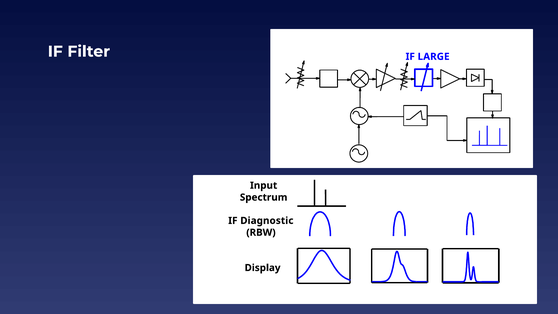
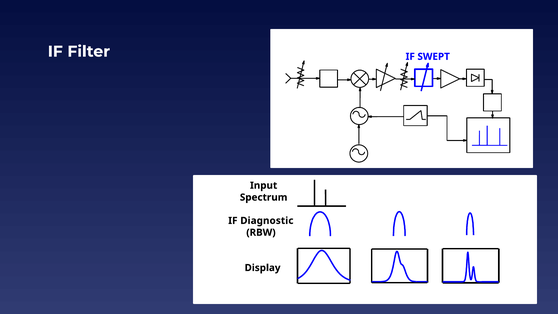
LARGE: LARGE -> SWEPT
